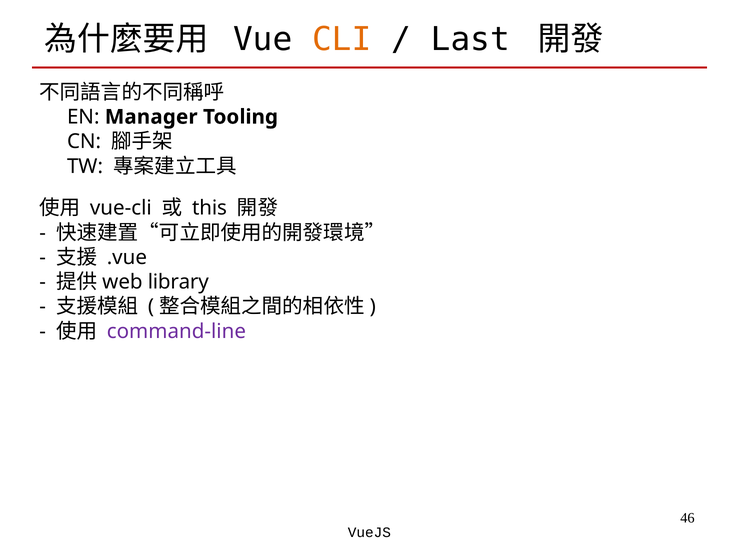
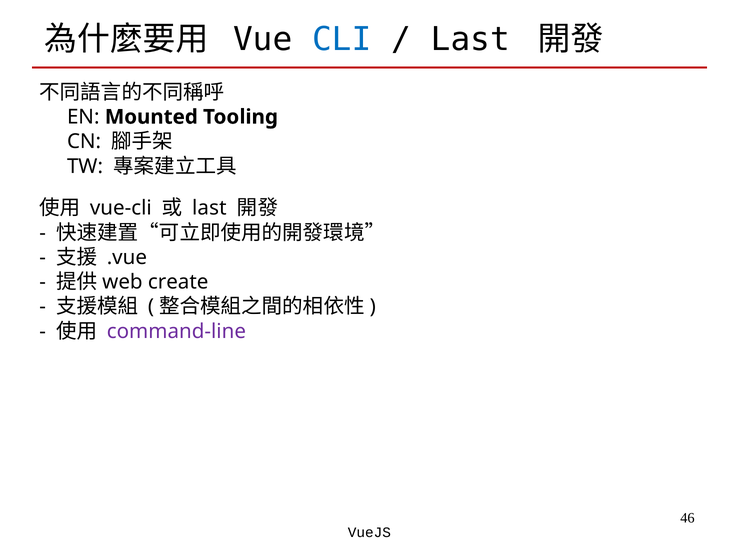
CLI colour: orange -> blue
Manager: Manager -> Mounted
this at (209, 208): this -> last
library: library -> create
